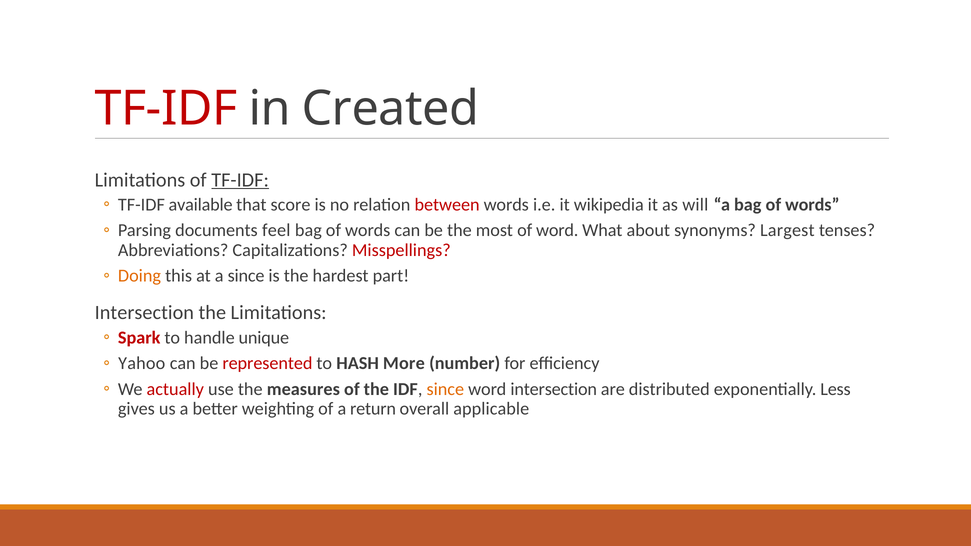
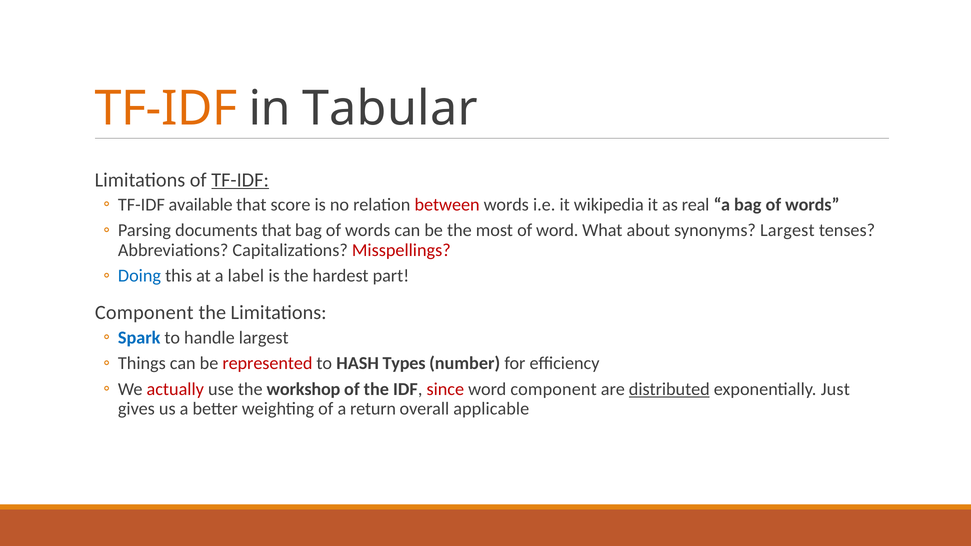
TF-IDF at (166, 109) colour: red -> orange
Created: Created -> Tabular
will: will -> real
documents feel: feel -> that
Doing colour: orange -> blue
a since: since -> label
Intersection at (144, 313): Intersection -> Component
Spark colour: red -> blue
handle unique: unique -> largest
Yahoo: Yahoo -> Things
More: More -> Types
measures: measures -> workshop
since at (445, 389) colour: orange -> red
word intersection: intersection -> component
distributed underline: none -> present
Less: Less -> Just
